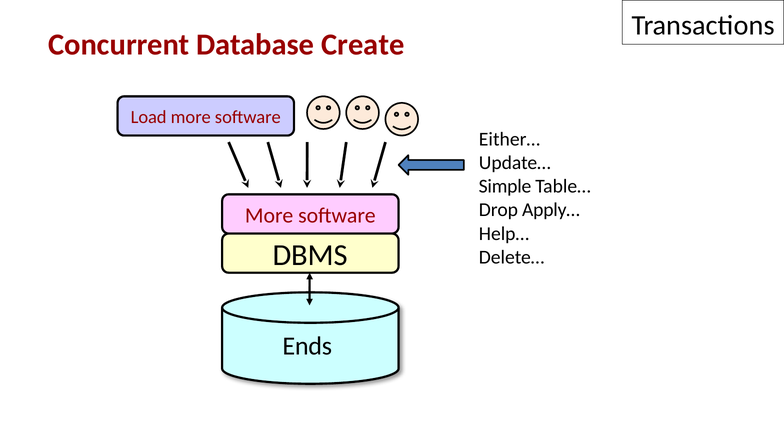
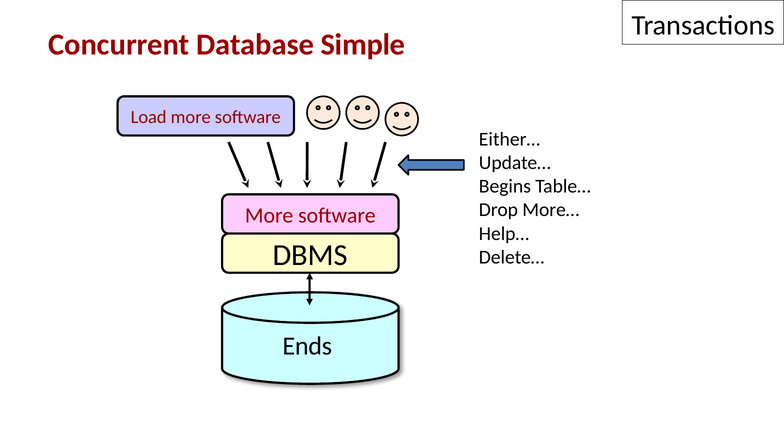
Create: Create -> Simple
Simple: Simple -> Begins
Apply…: Apply… -> More…
